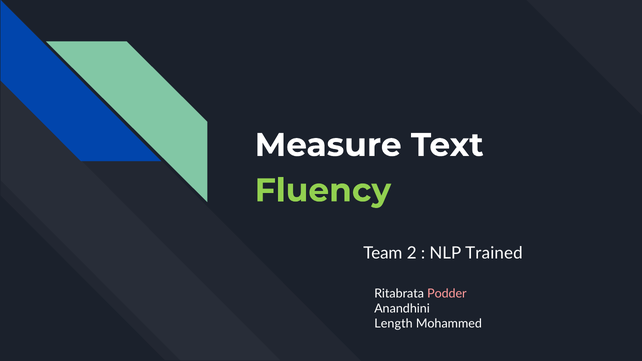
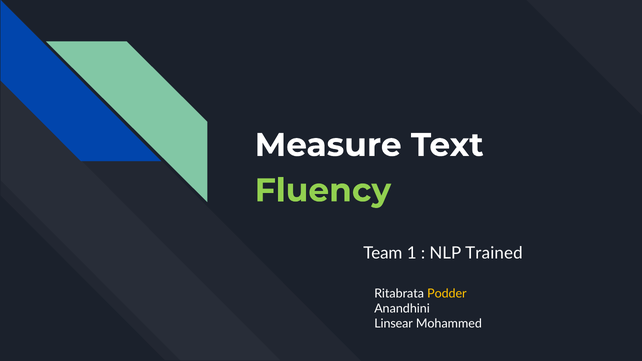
2: 2 -> 1
Podder colour: pink -> yellow
Length: Length -> Linsear
